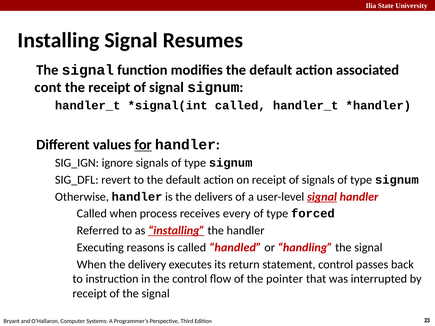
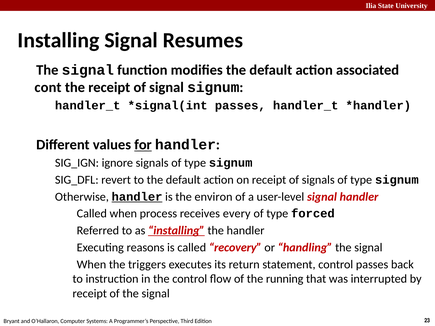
called at (240, 106): called -> passes
handler at (137, 197) underline: none -> present
delivers: delivers -> environ
signal at (322, 197) underline: present -> none
handled: handled -> recovery
delivery: delivery -> triggers
pointer: pointer -> running
